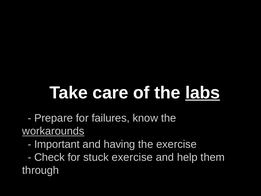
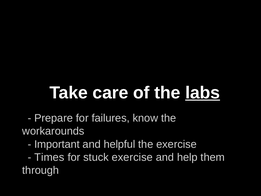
workarounds underline: present -> none
having: having -> helpful
Check: Check -> Times
